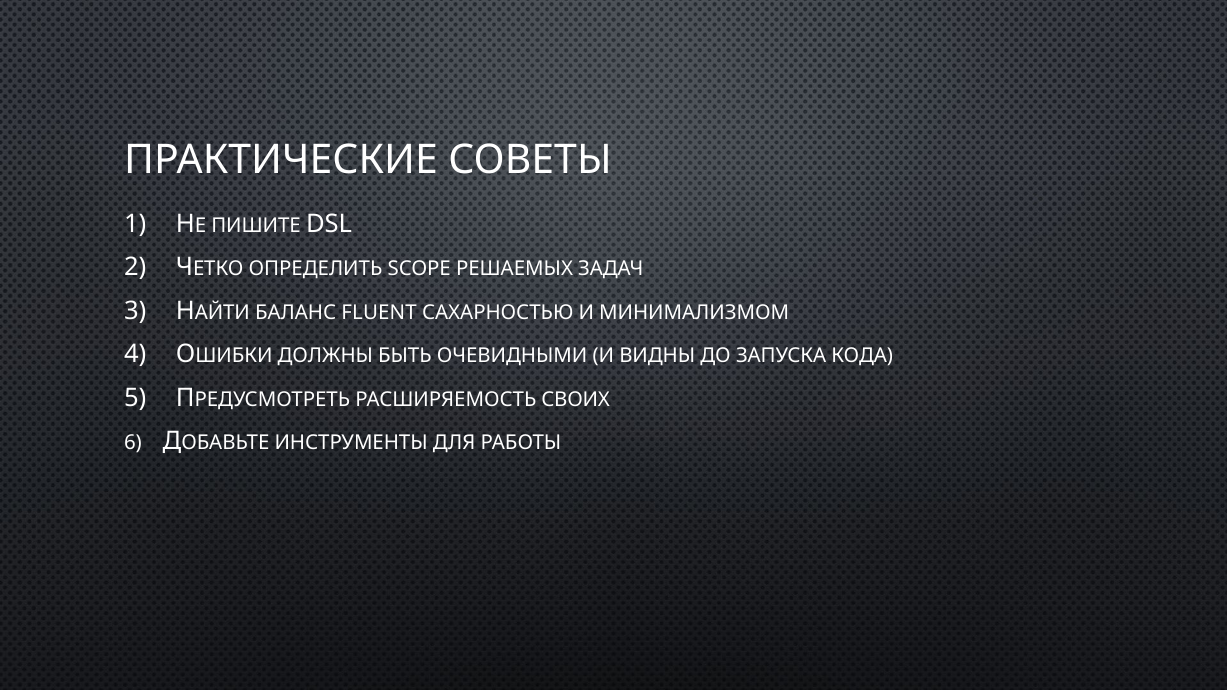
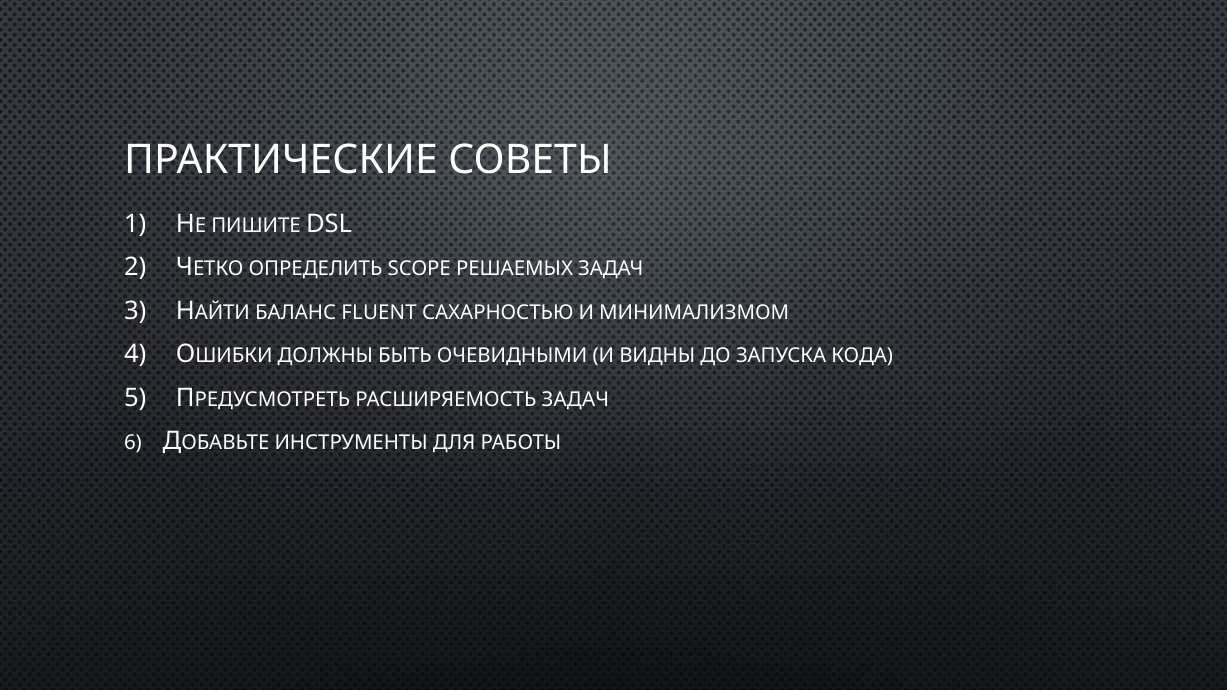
РАСШИРЯЕМОСТЬ СВОИХ: СВОИХ -> ЗАДАЧ
